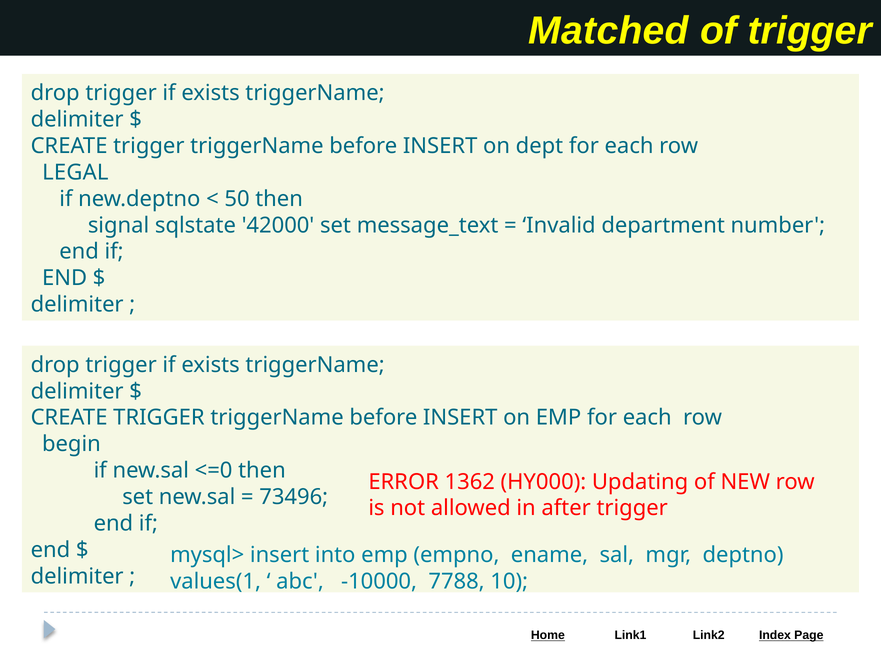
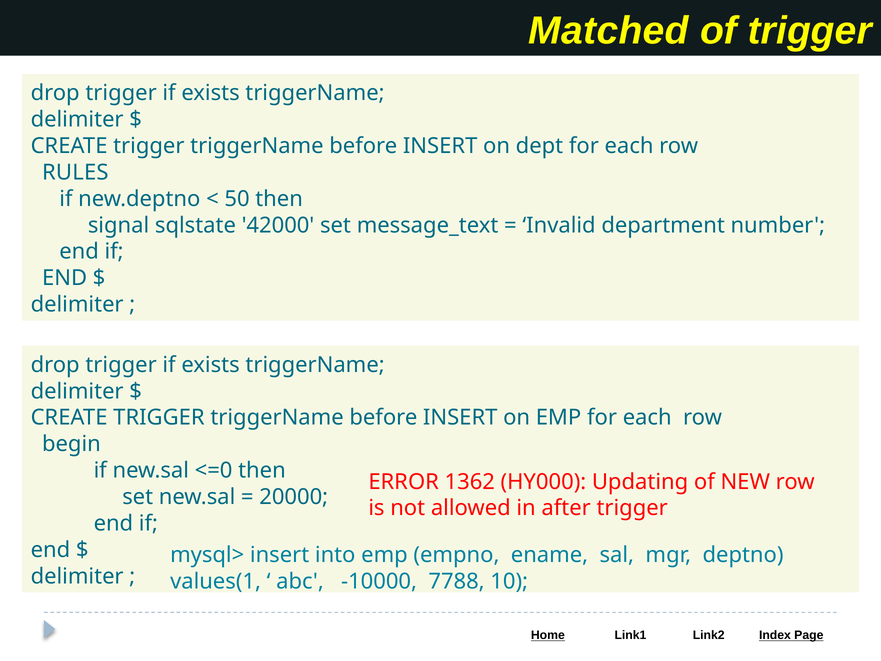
LEGAL: LEGAL -> RULES
73496: 73496 -> 20000
